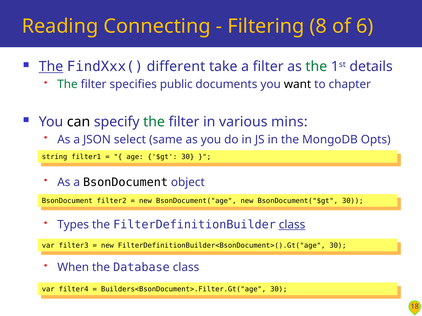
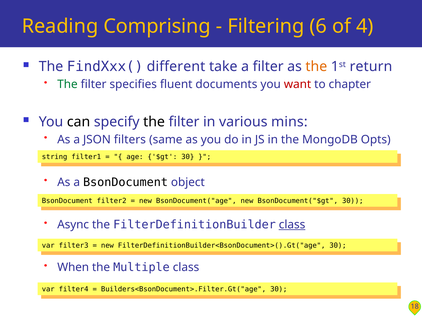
Connecting: Connecting -> Comprising
8: 8 -> 6
6: 6 -> 4
The at (51, 67) underline: present -> none
the at (316, 67) colour: green -> orange
details: details -> return
public: public -> fluent
want colour: black -> red
the at (154, 122) colour: green -> black
select: select -> filters
Types: Types -> Async
Database: Database -> Multiple
